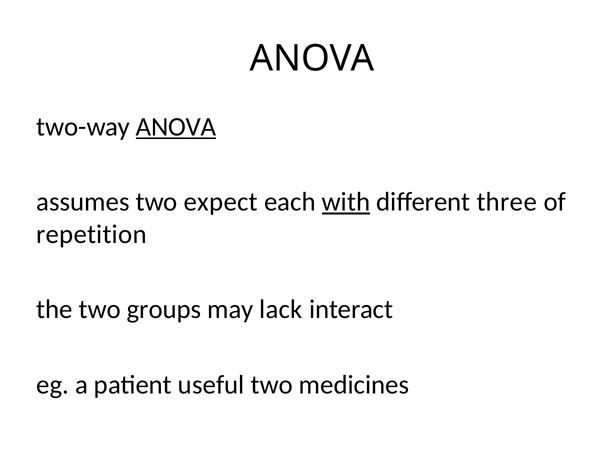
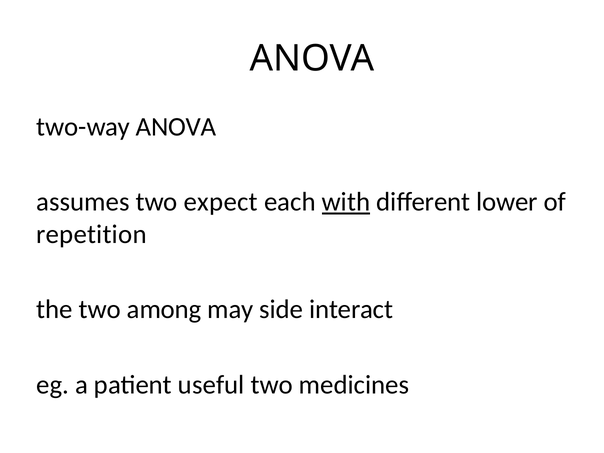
ANOVA at (176, 127) underline: present -> none
three: three -> lower
groups: groups -> among
lack: lack -> side
